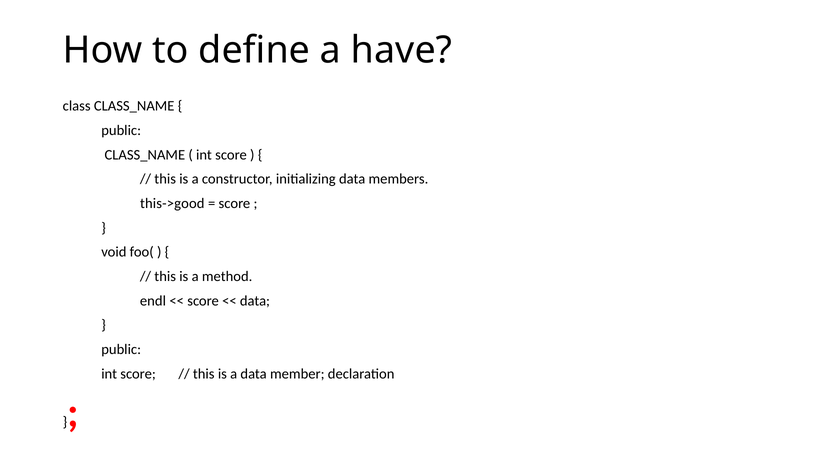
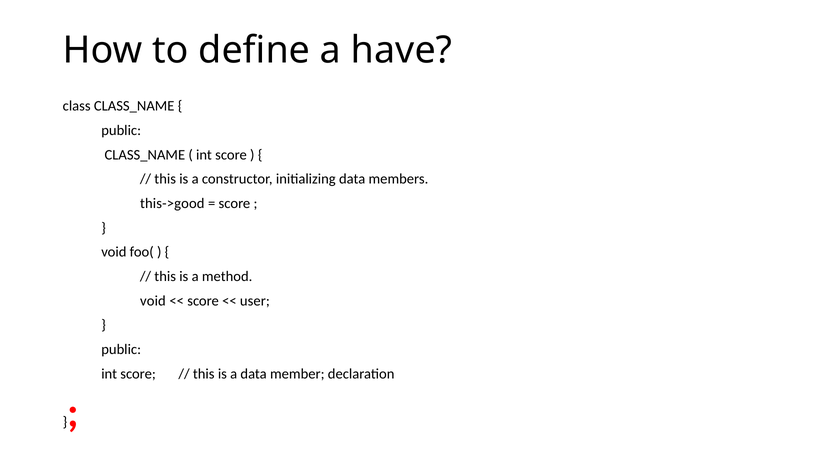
endl at (153, 301): endl -> void
data at (255, 301): data -> user
